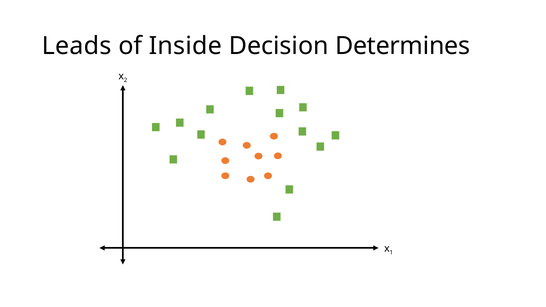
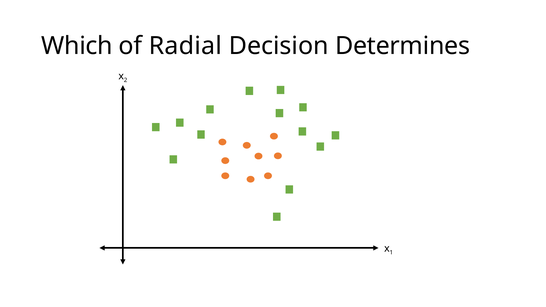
Leads: Leads -> Which
Inside: Inside -> Radial
